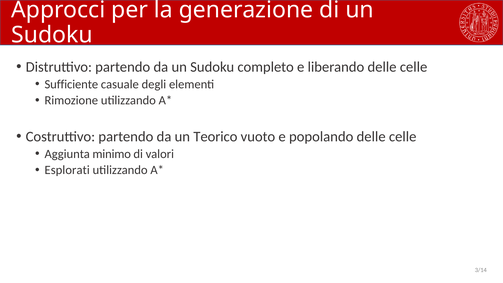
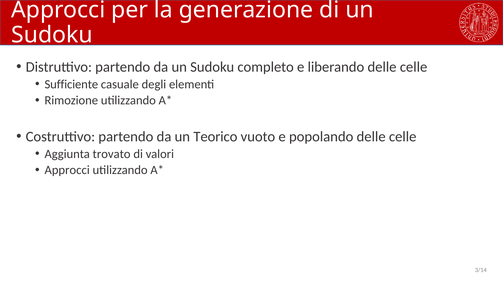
minimo: minimo -> trovato
Esplorati at (67, 170): Esplorati -> Approcci
